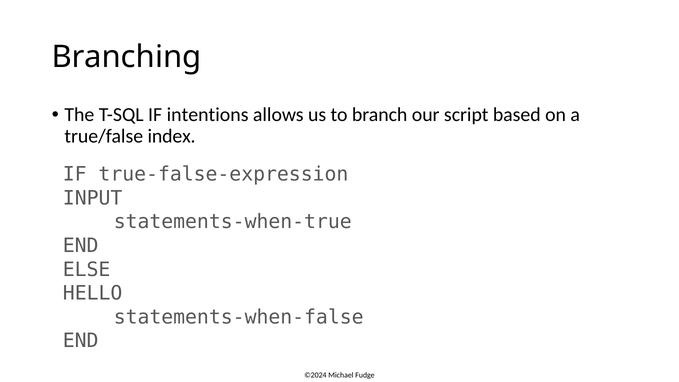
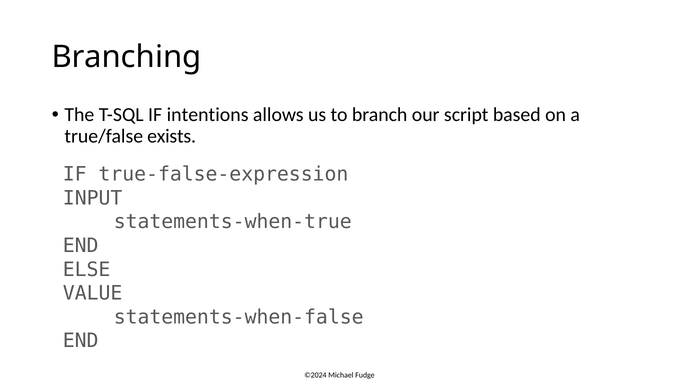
index: index -> exists
HELLO: HELLO -> VALUE
